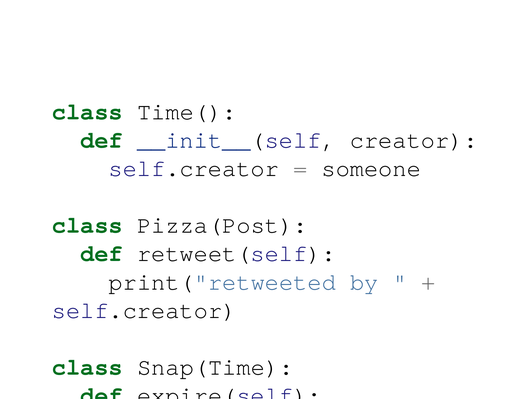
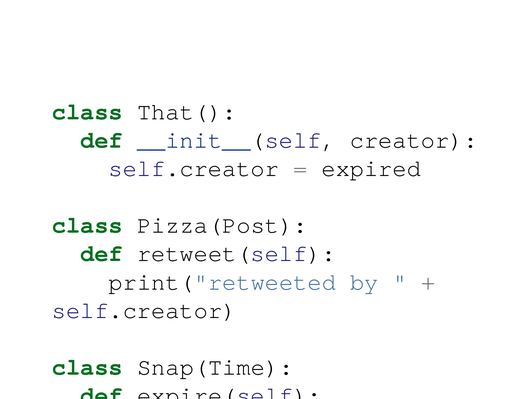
Time(: Time( -> That(
someone: someone -> expired
